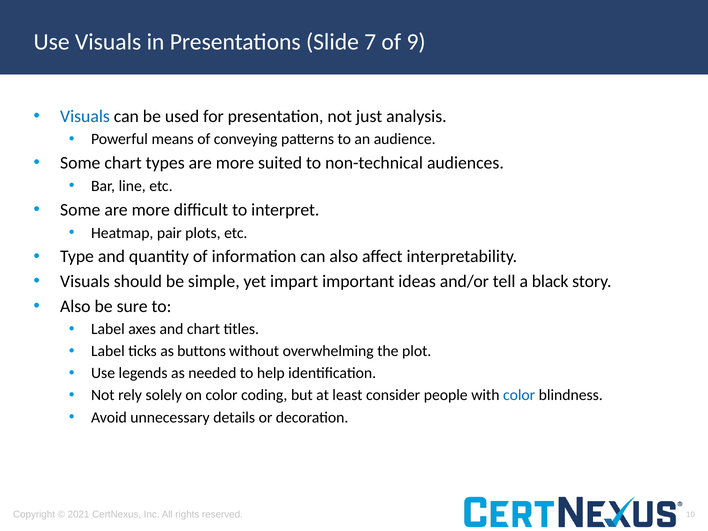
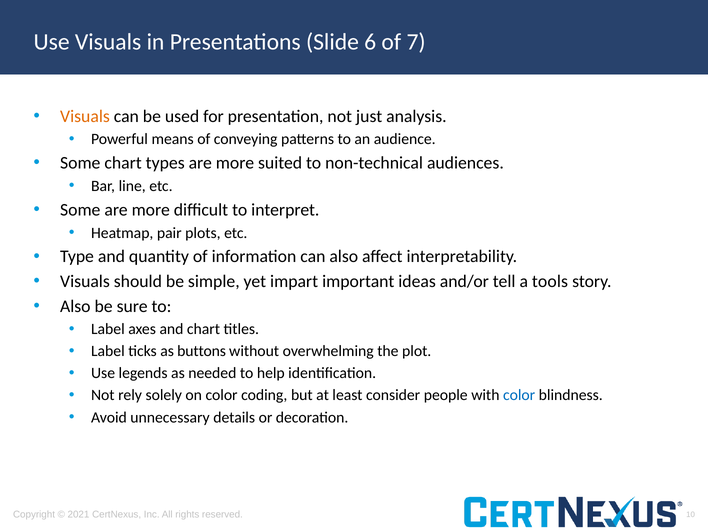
7: 7 -> 6
9: 9 -> 7
Visuals at (85, 116) colour: blue -> orange
black: black -> tools
